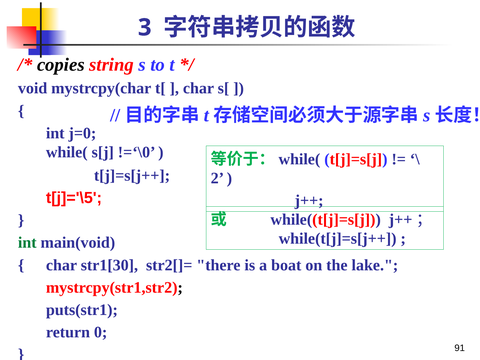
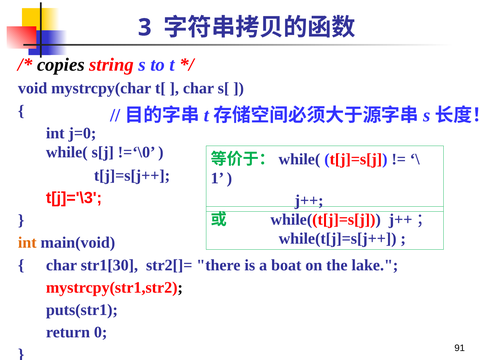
2: 2 -> 1
t[j]='\5: t[j]='\5 -> t[j]='\3
int at (27, 243) colour: green -> orange
